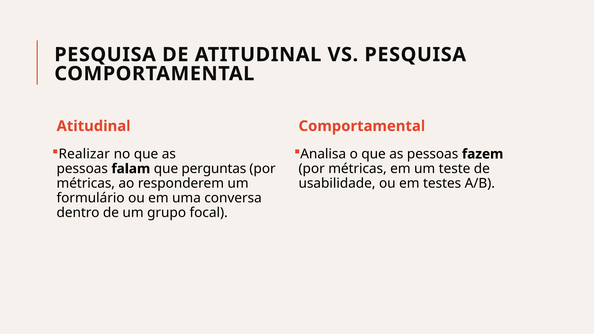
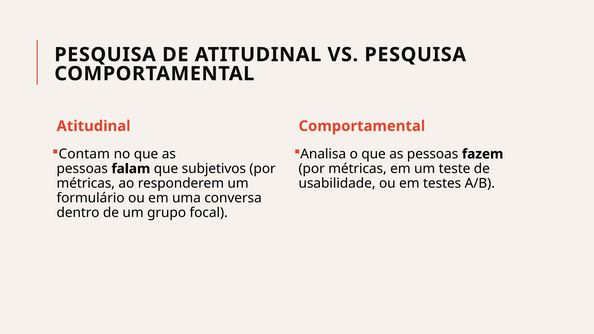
Realizar: Realizar -> Contam
perguntas: perguntas -> subjetivos
